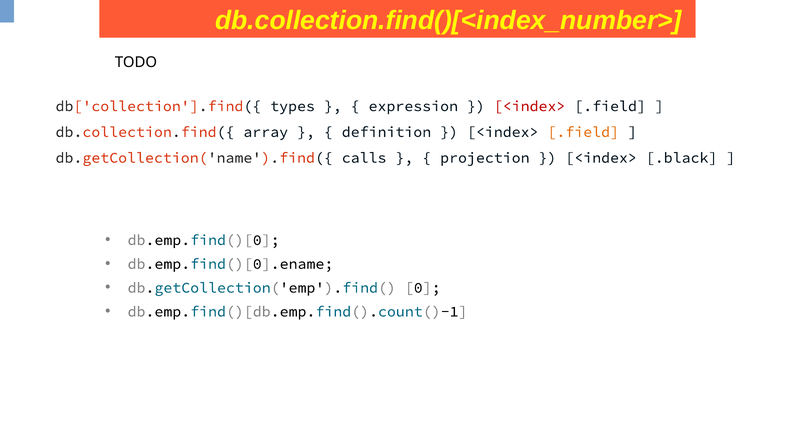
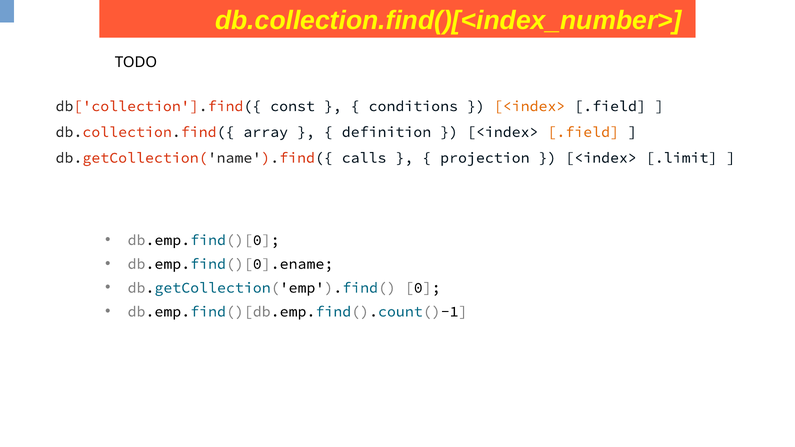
types: types -> const
expression: expression -> conditions
<index> at (530, 106) colour: red -> orange
.black: .black -> .limit
